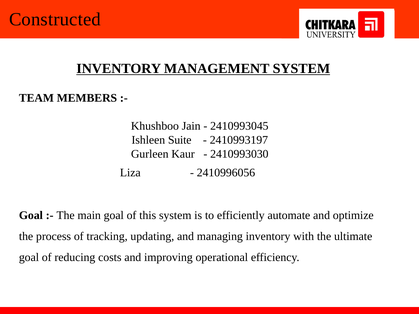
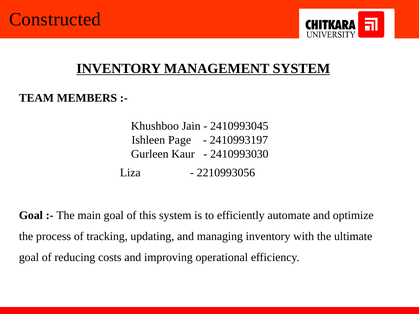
Suite: Suite -> Page
2410996056: 2410996056 -> 2210993056
